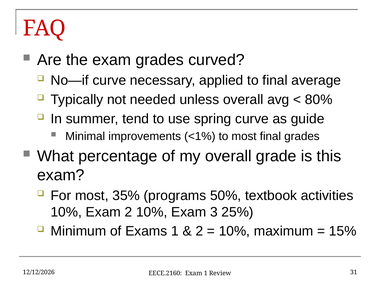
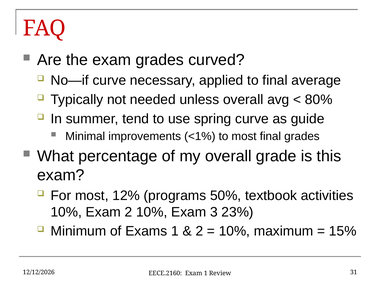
35%: 35% -> 12%
25%: 25% -> 23%
